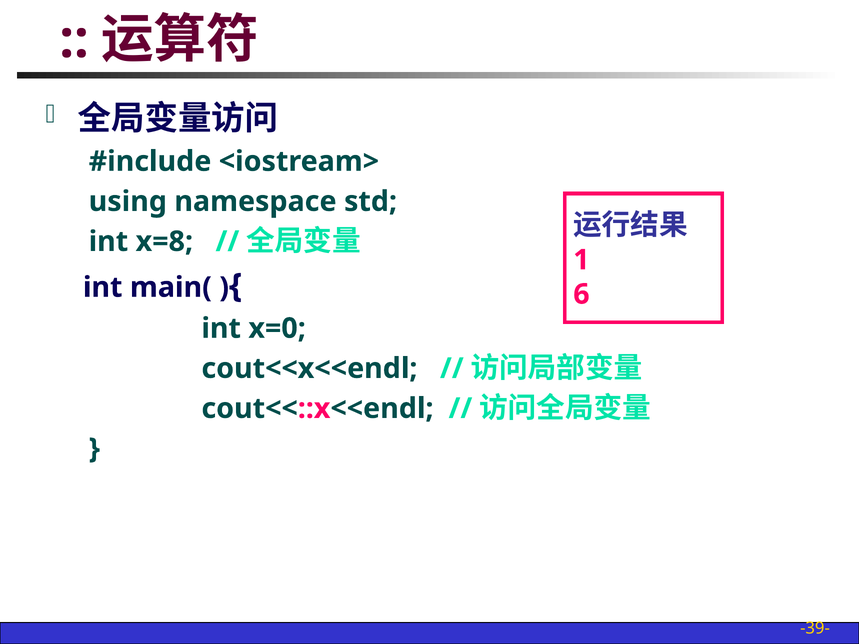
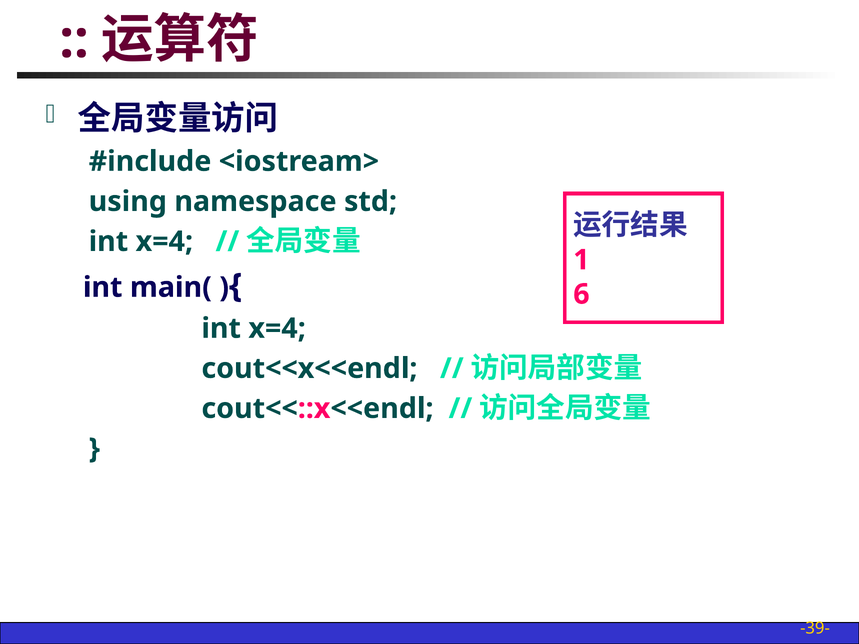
x=8 at (164, 242): x=8 -> x=4
x=0 at (277, 328): x=0 -> x=4
